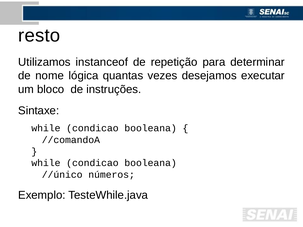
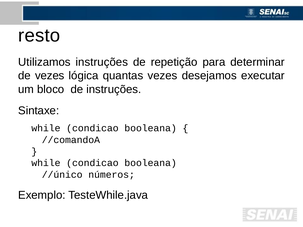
Utilizamos instanceof: instanceof -> instruções
de nome: nome -> vezes
